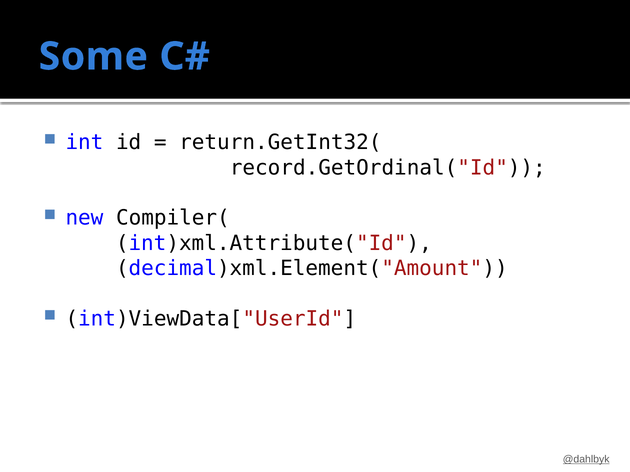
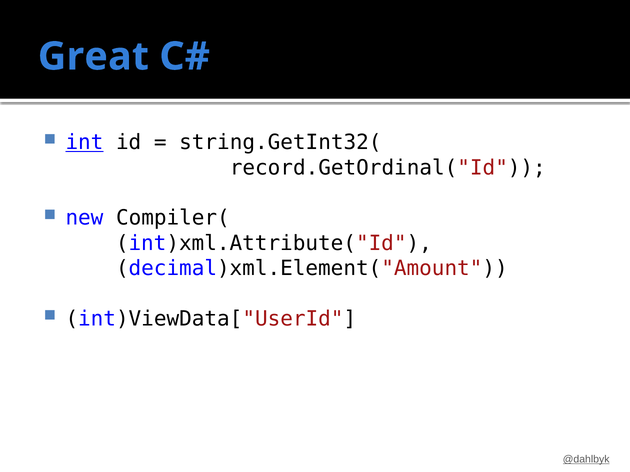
Some: Some -> Great
int underline: none -> present
return.GetInt32(: return.GetInt32( -> string.GetInt32(
